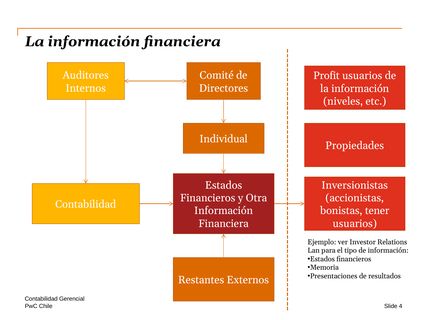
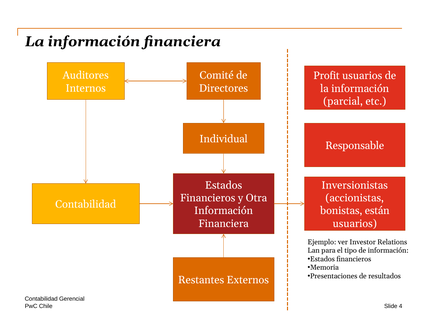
niveles: niveles -> parcial
Propiedades: Propiedades -> Responsable
tener: tener -> están
